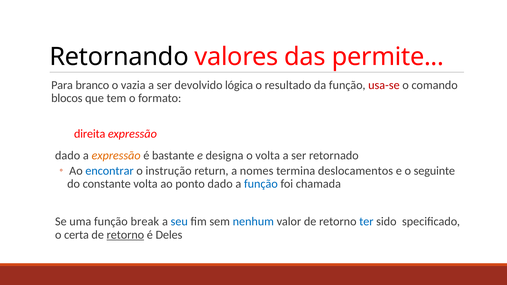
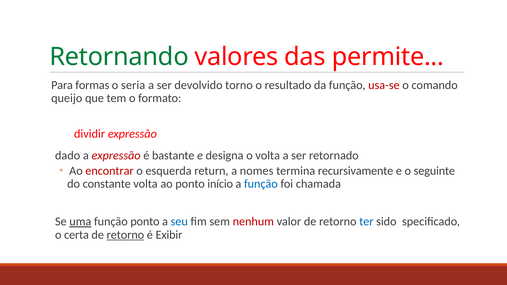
Retornando colour: black -> green
branco: branco -> formas
vazia: vazia -> seria
lógica: lógica -> torno
blocos: blocos -> queijo
direita: direita -> dividir
expressão at (116, 156) colour: orange -> red
encontrar colour: blue -> red
instrução: instrução -> esquerda
deslocamentos: deslocamentos -> recursivamente
ponto dado: dado -> início
uma underline: none -> present
função break: break -> ponto
nenhum colour: blue -> red
Deles: Deles -> Exibir
